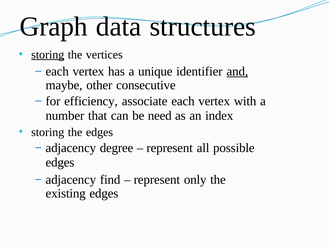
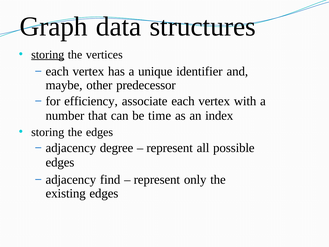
and underline: present -> none
consecutive: consecutive -> predecessor
need: need -> time
